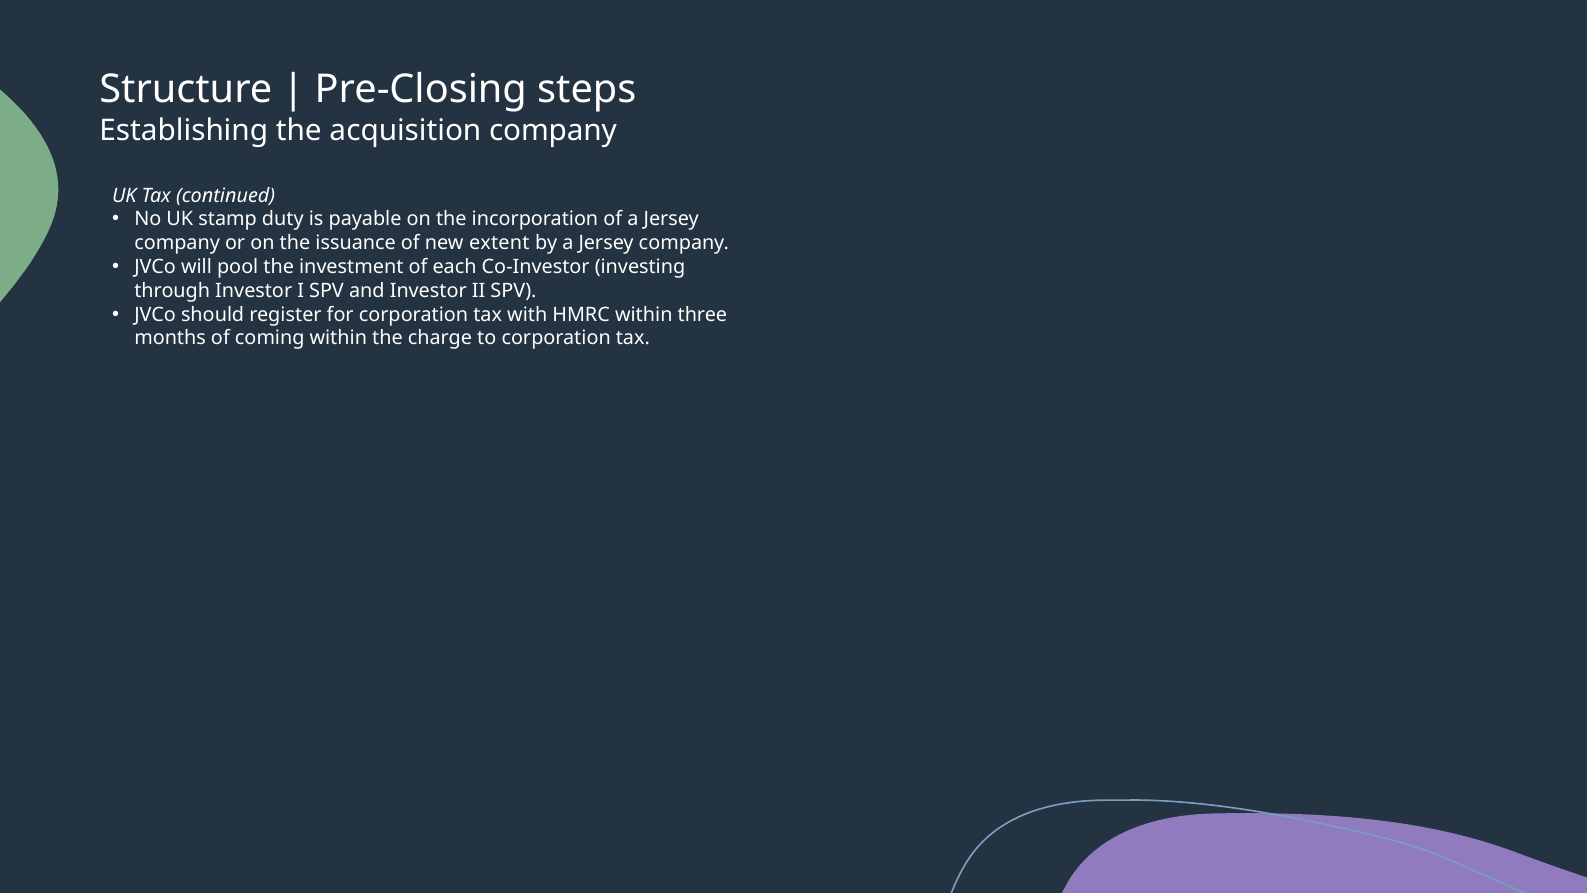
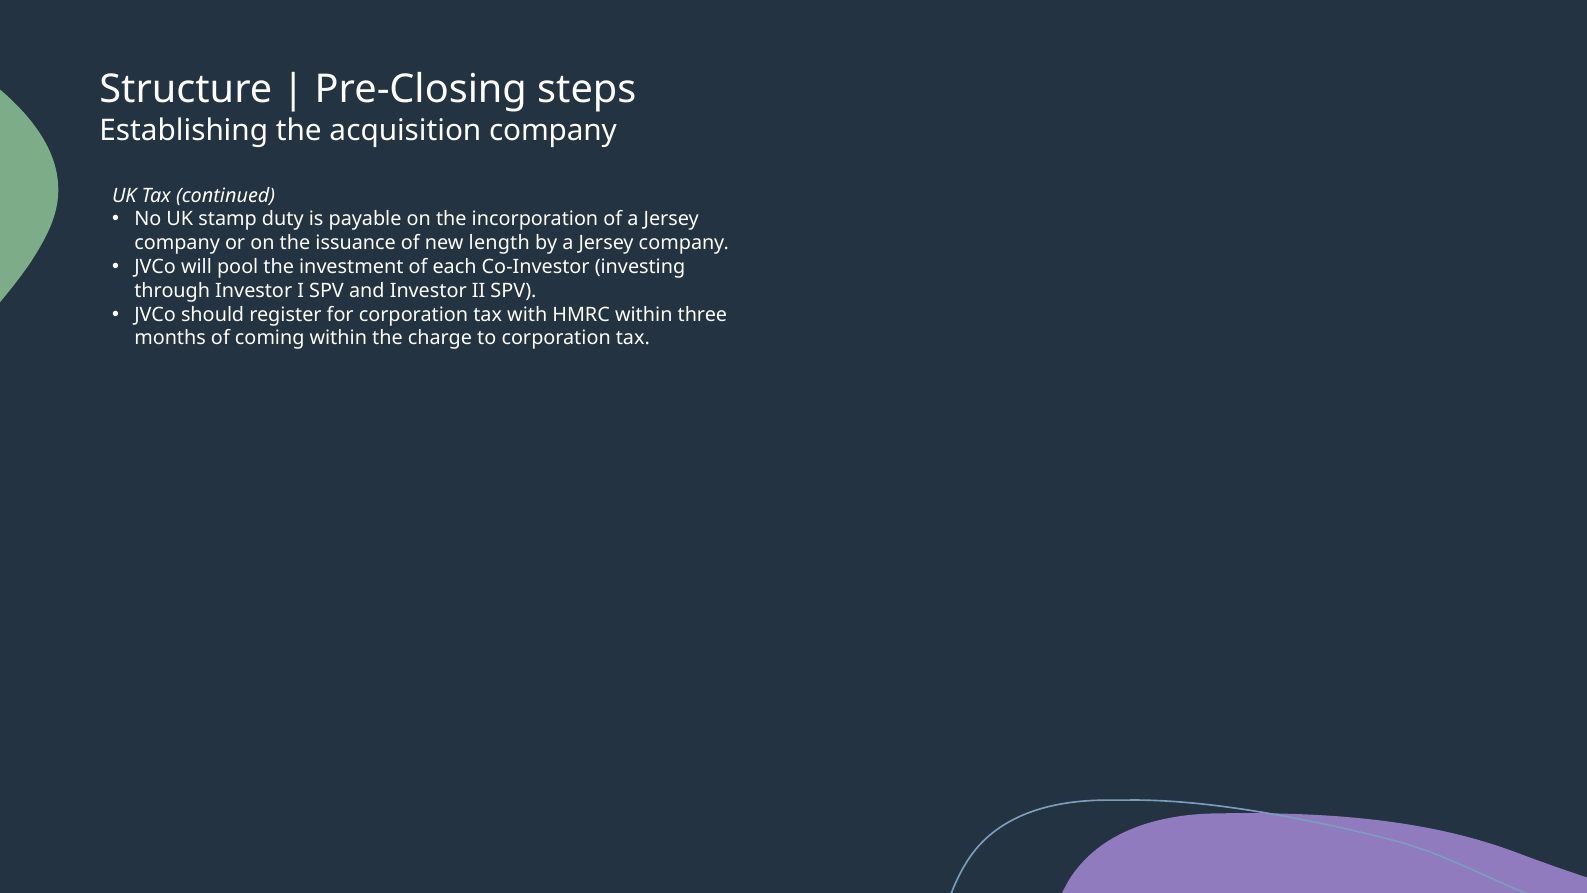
extent: extent -> length
